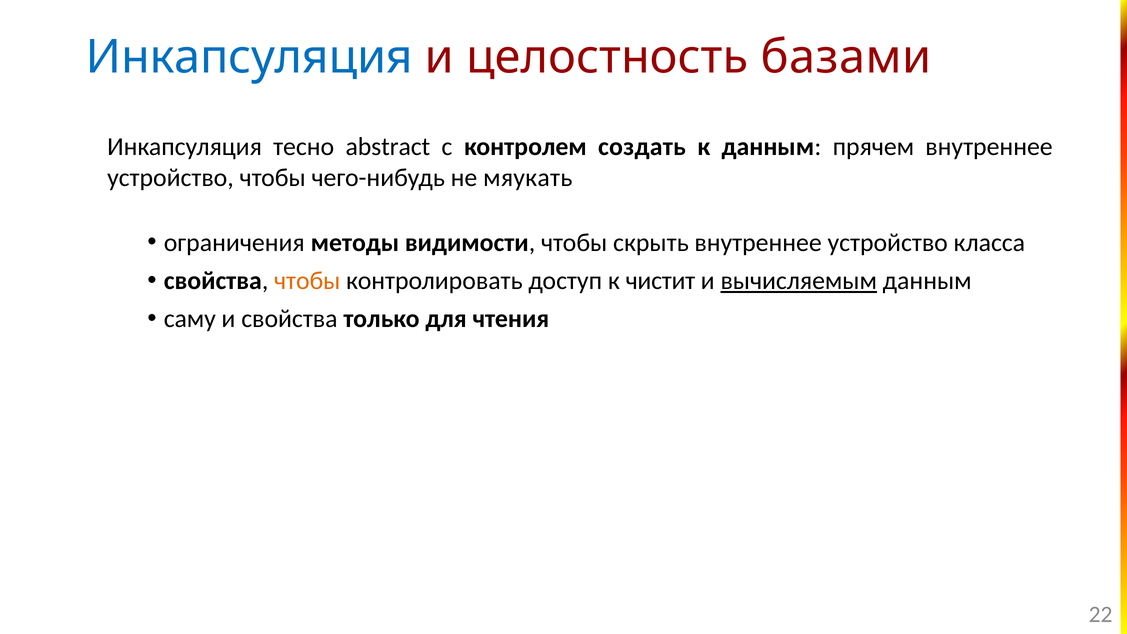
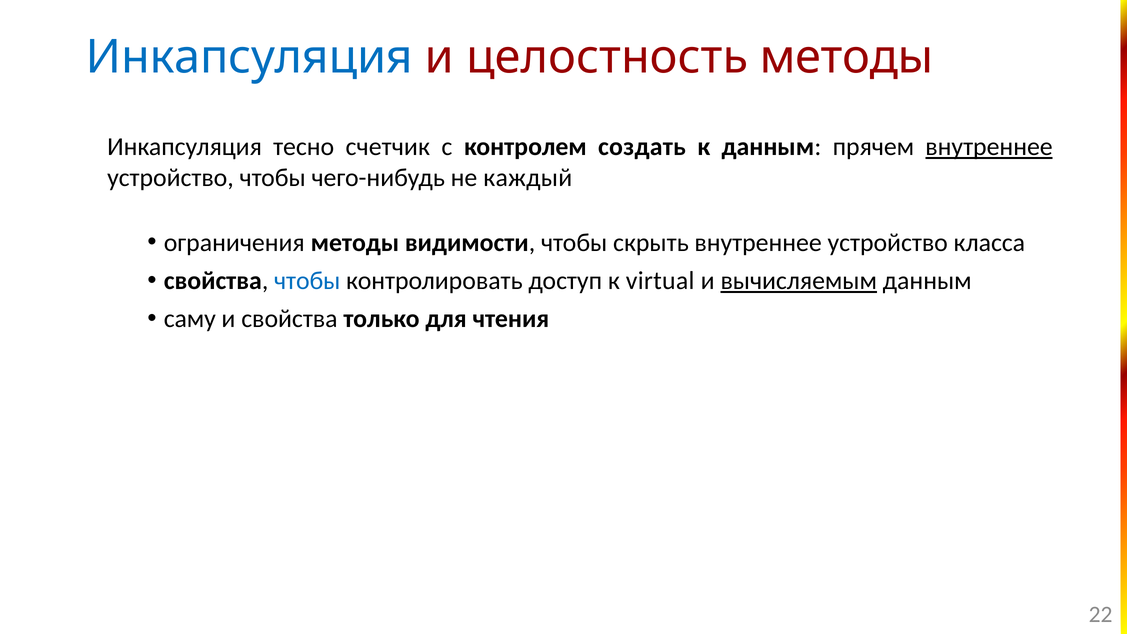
целостность базами: базами -> методы
abstract: abstract -> счетчик
внутреннее at (989, 147) underline: none -> present
мяукать: мяукать -> каждый
чтобы at (307, 281) colour: orange -> blue
чистит: чистит -> virtual
